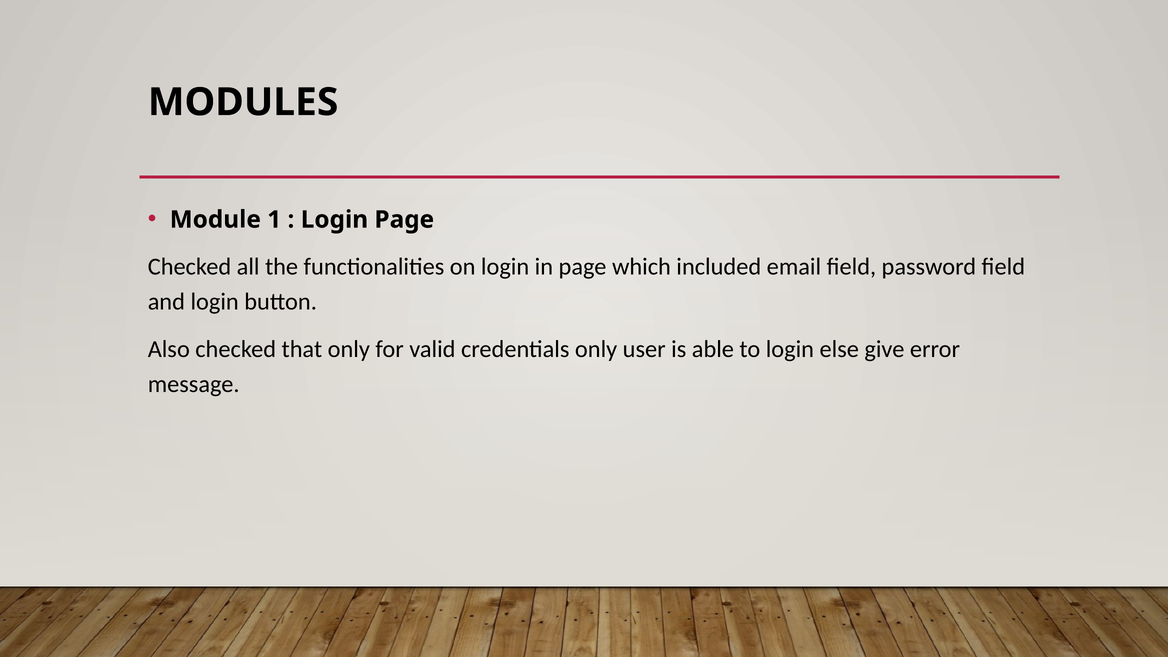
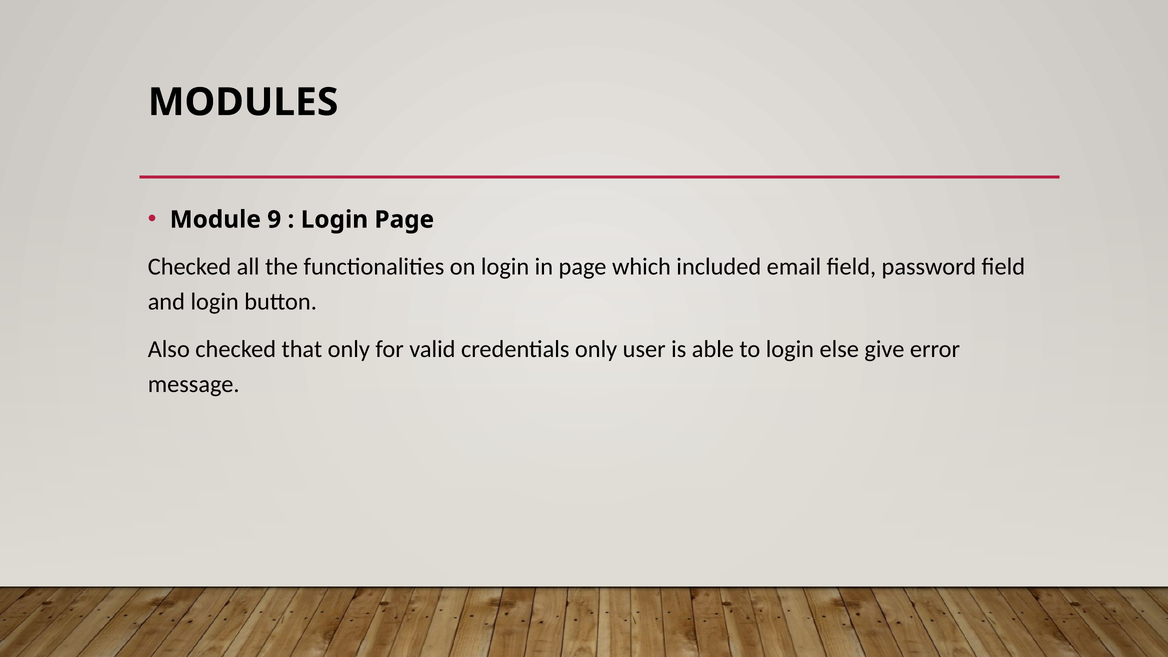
1: 1 -> 9
